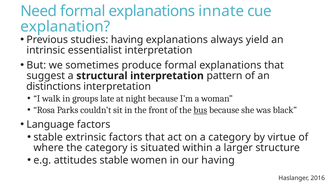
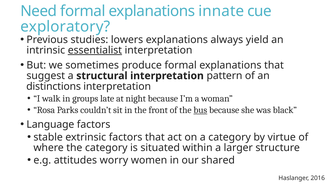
explanation: explanation -> exploratory
studies having: having -> lowers
essentialist underline: none -> present
attitudes stable: stable -> worry
our having: having -> shared
